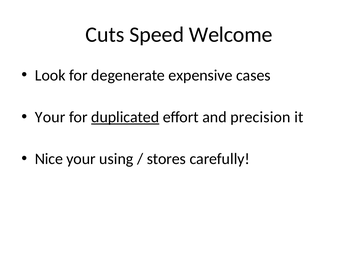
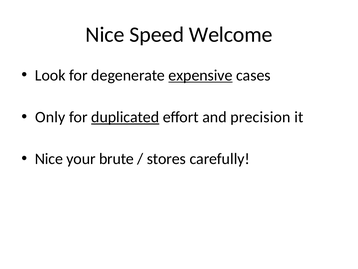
Cuts at (105, 35): Cuts -> Nice
expensive underline: none -> present
Your at (50, 117): Your -> Only
using: using -> brute
